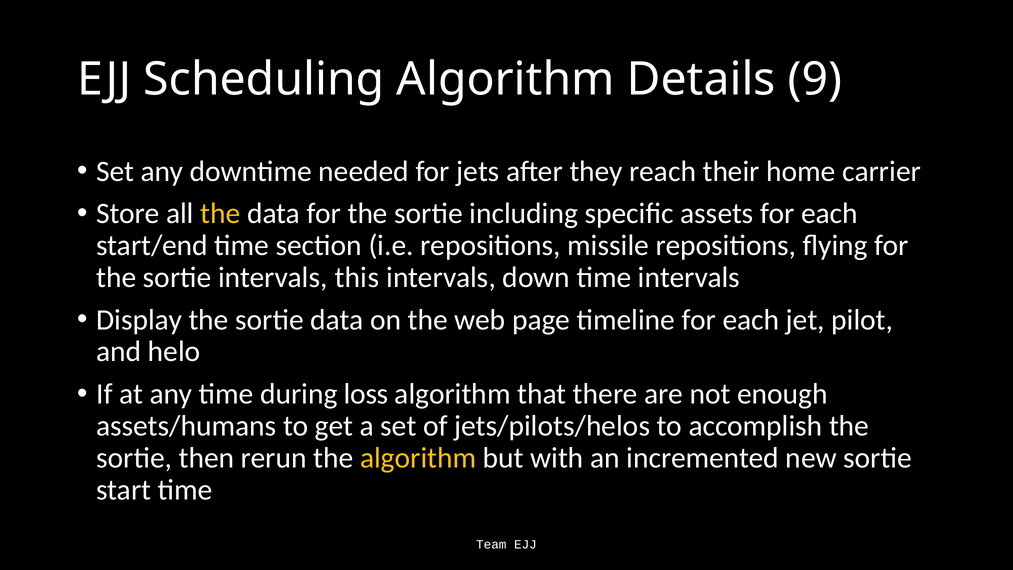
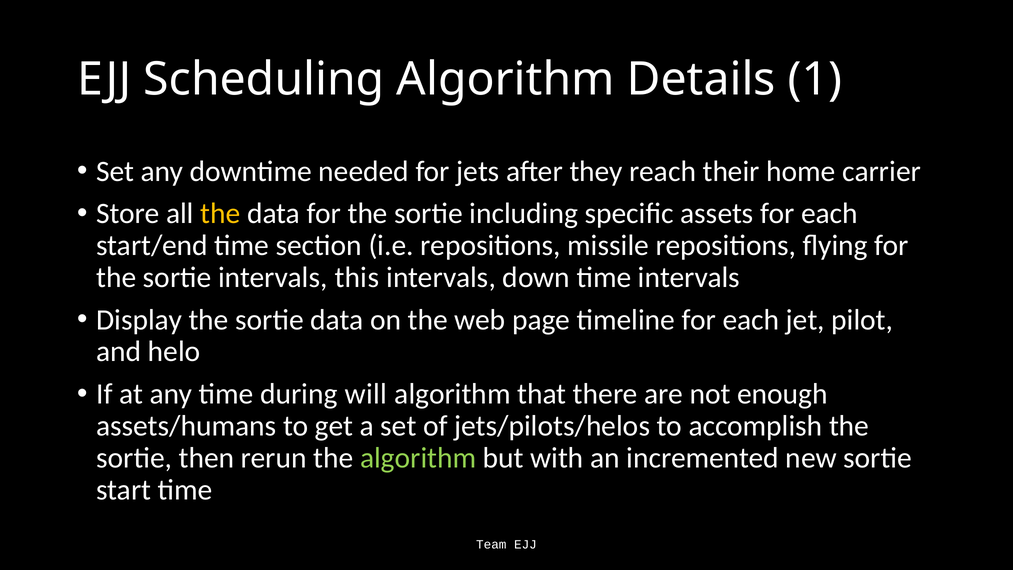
9: 9 -> 1
loss: loss -> will
algorithm at (418, 458) colour: yellow -> light green
